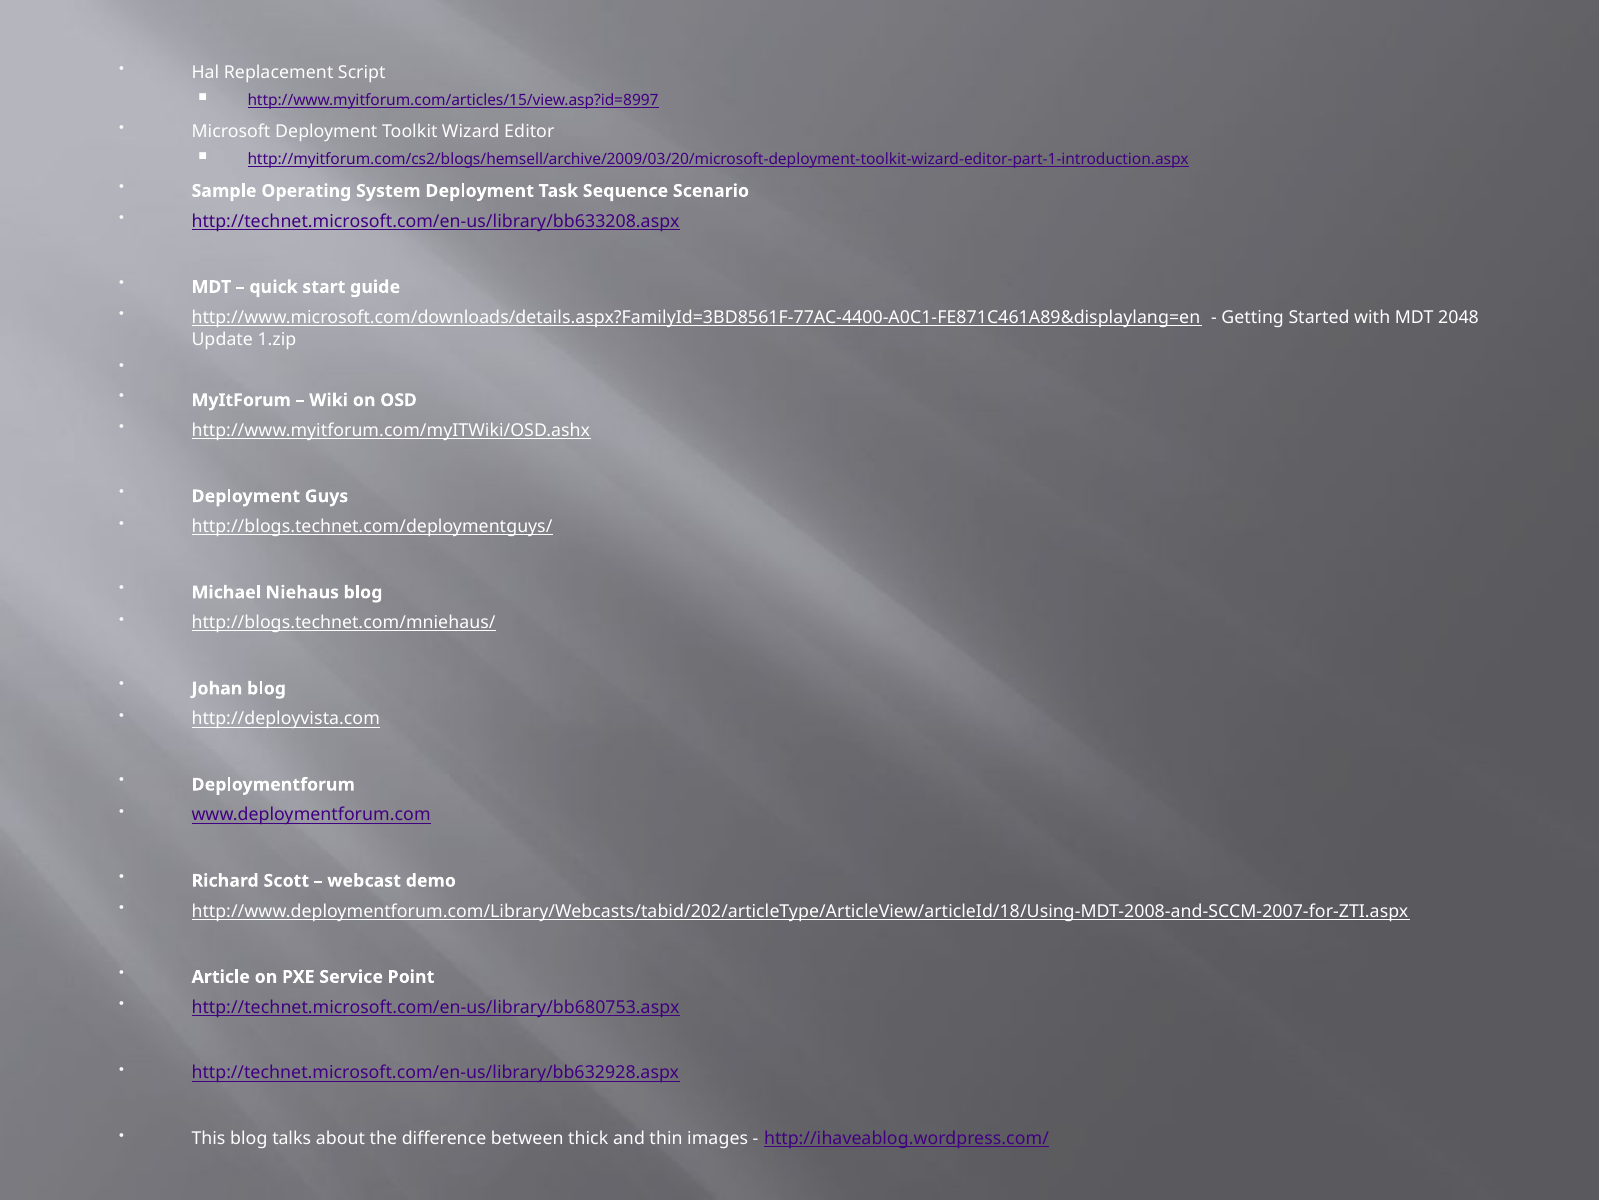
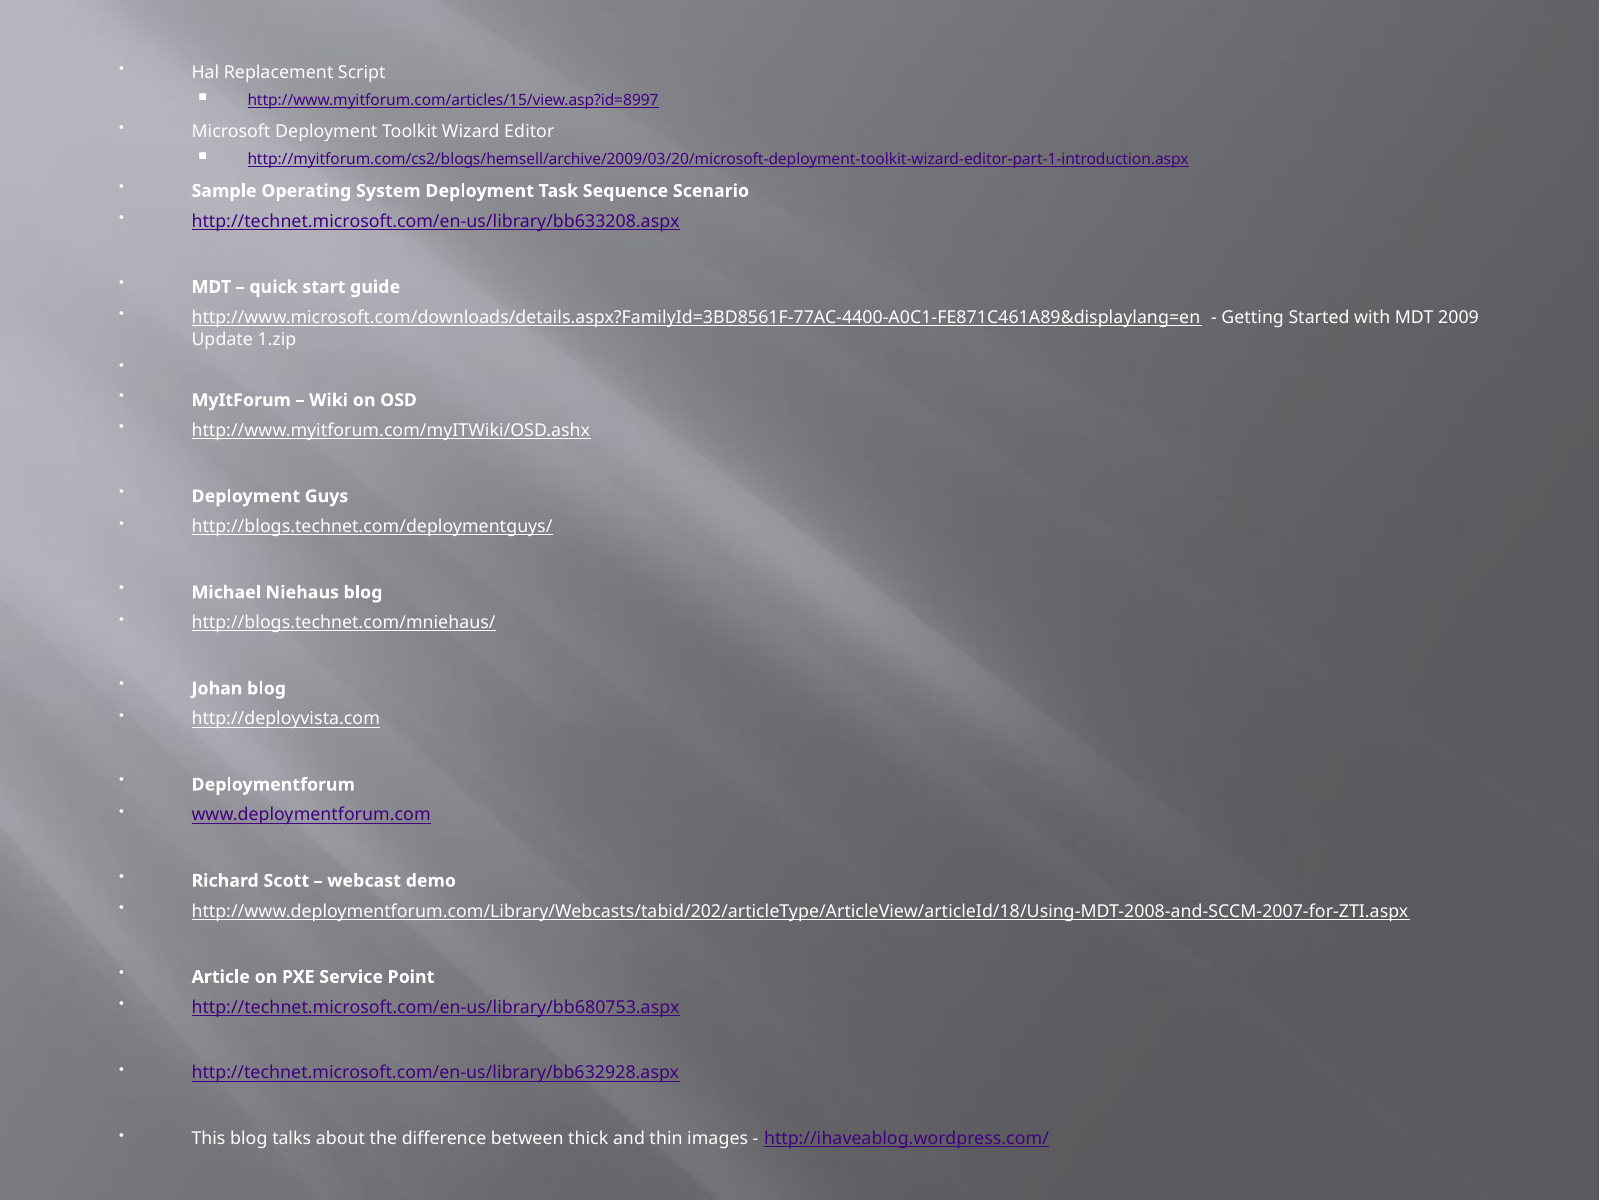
2048: 2048 -> 2009
